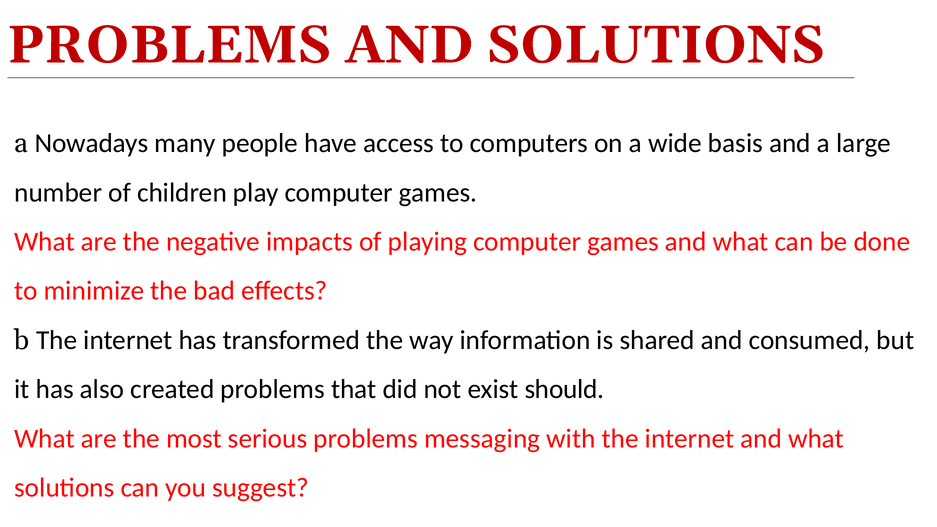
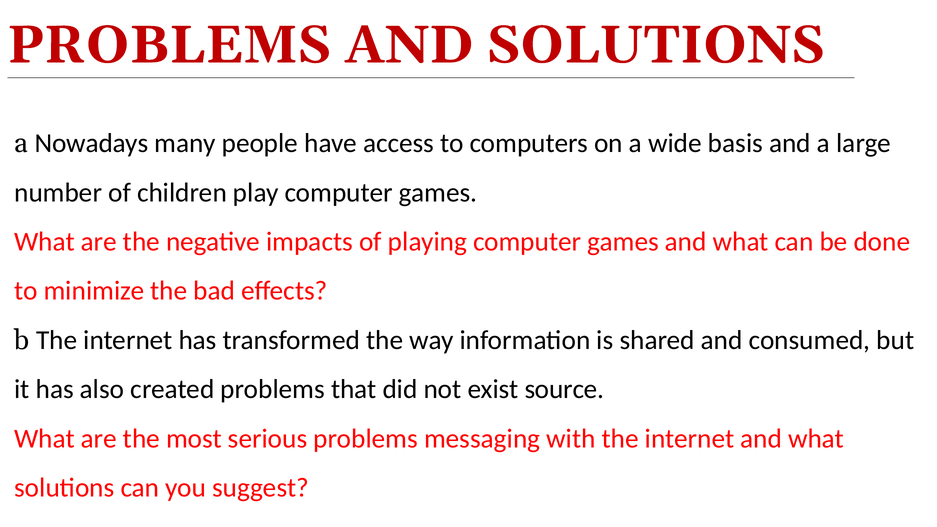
should: should -> source
